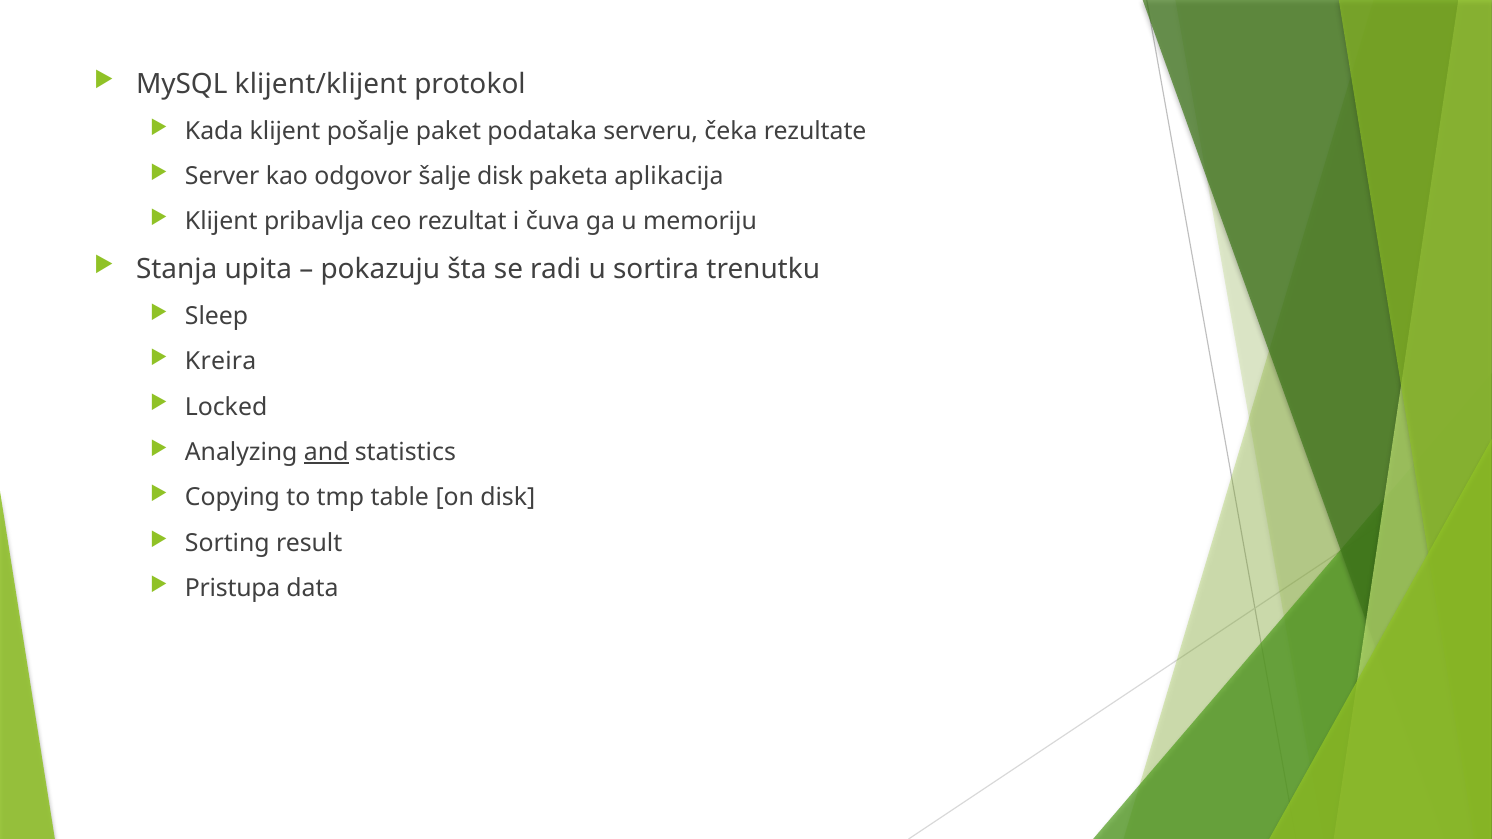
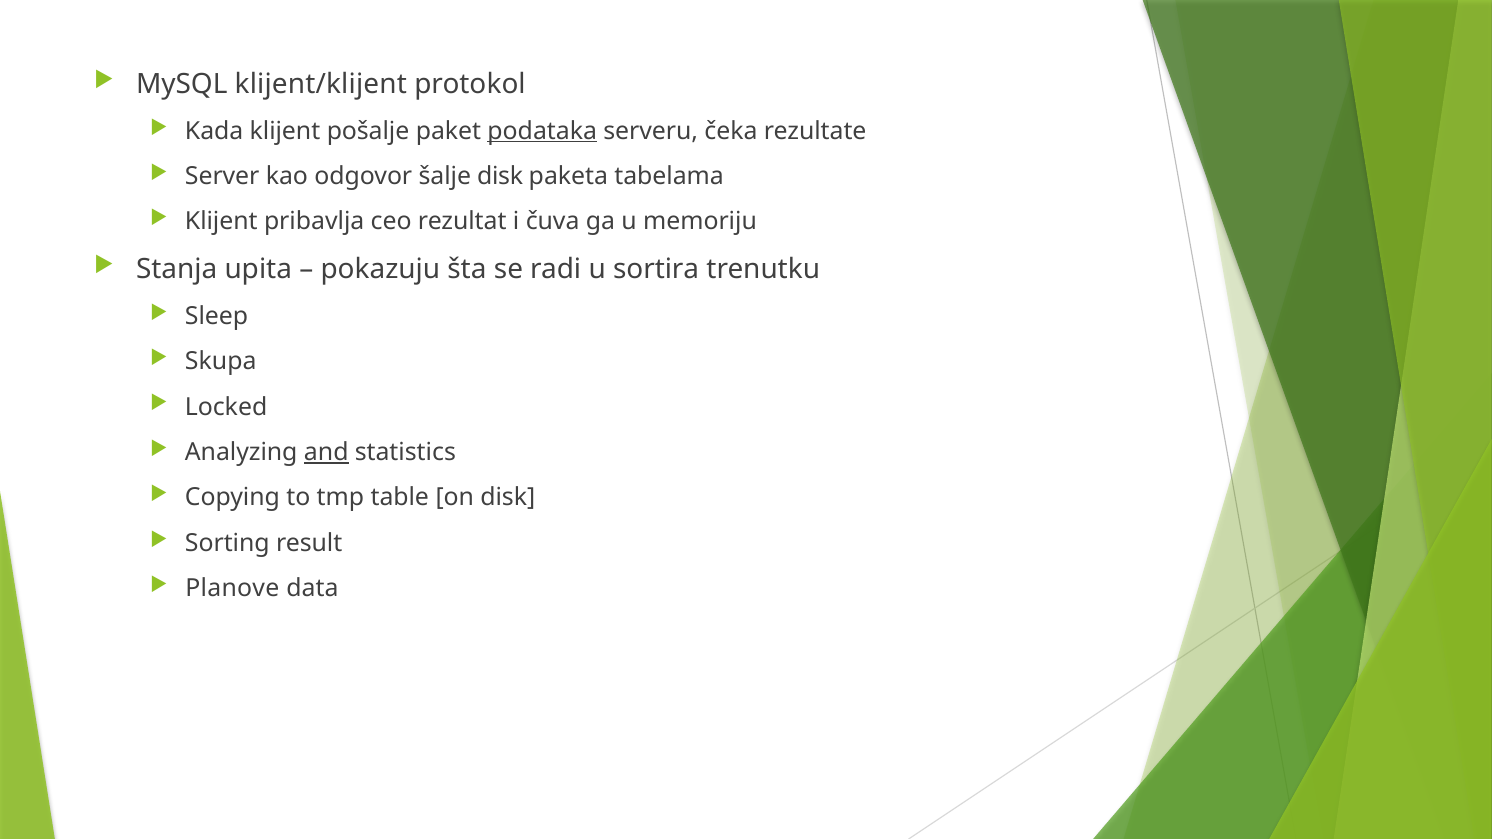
podataka underline: none -> present
aplikacija: aplikacija -> tabelama
Kreira: Kreira -> Skupa
Pristupa: Pristupa -> Planove
